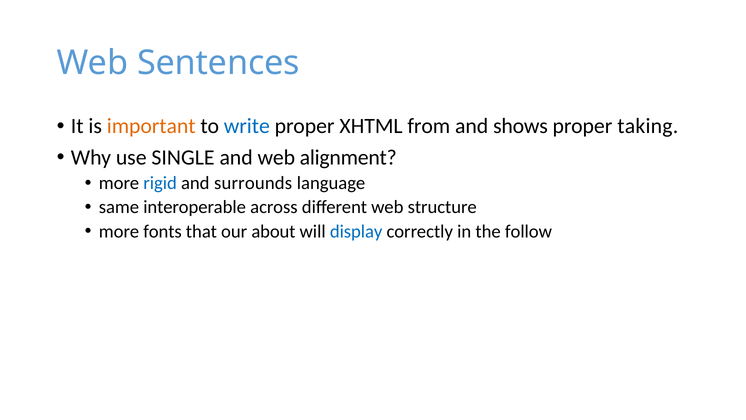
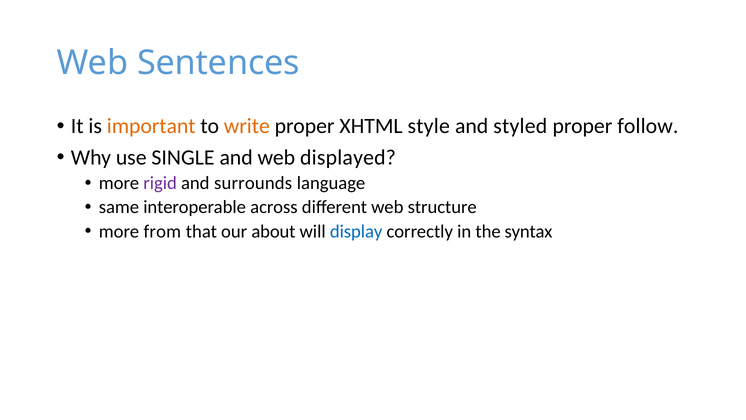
write colour: blue -> orange
from: from -> style
shows: shows -> styled
taking: taking -> follow
alignment: alignment -> displayed
rigid colour: blue -> purple
fonts: fonts -> from
follow: follow -> syntax
